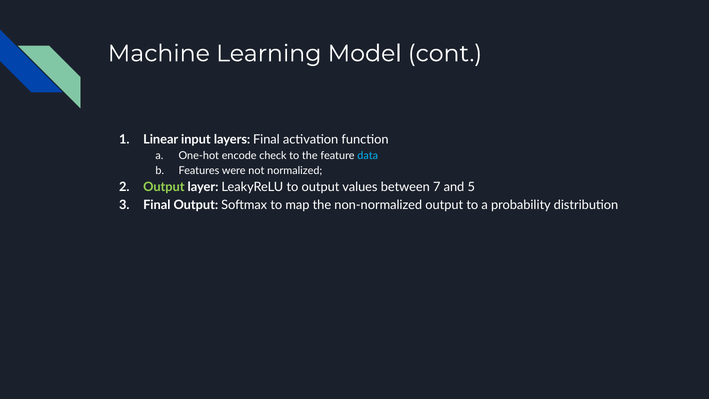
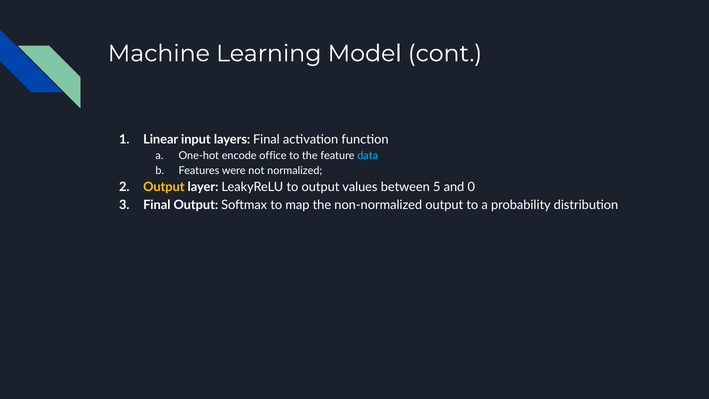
check: check -> office
Output at (164, 187) colour: light green -> yellow
7: 7 -> 5
5: 5 -> 0
